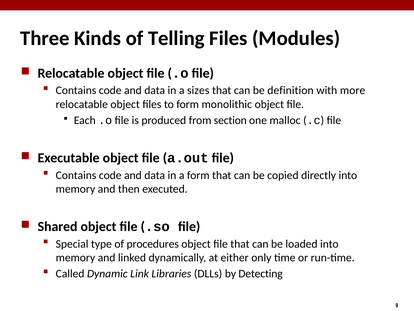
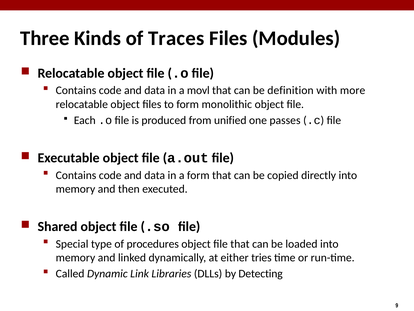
Telling: Telling -> Traces
sizes: sizes -> movl
section: section -> unified
malloc: malloc -> passes
only: only -> tries
